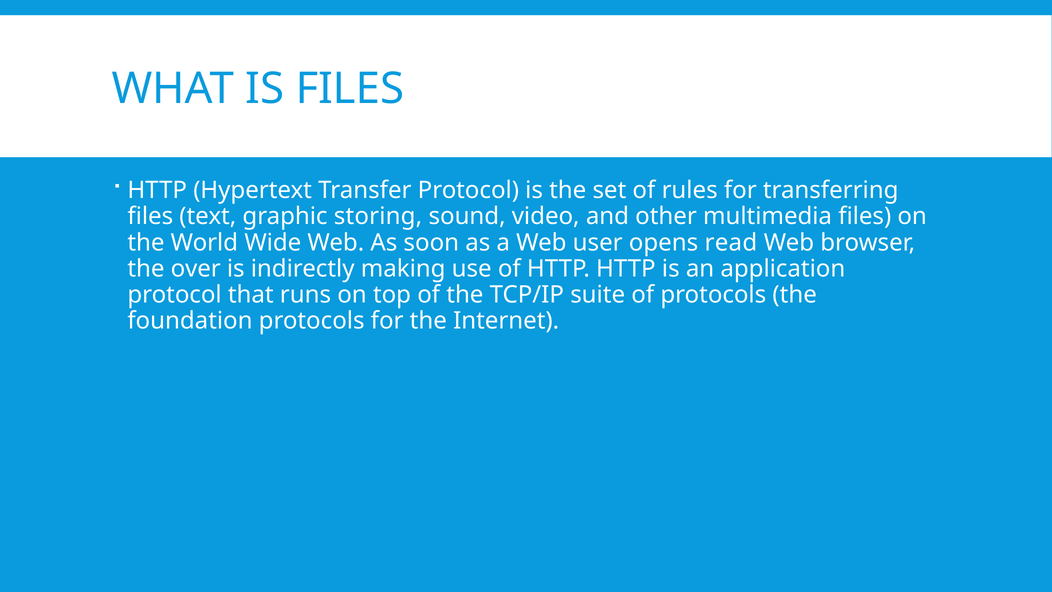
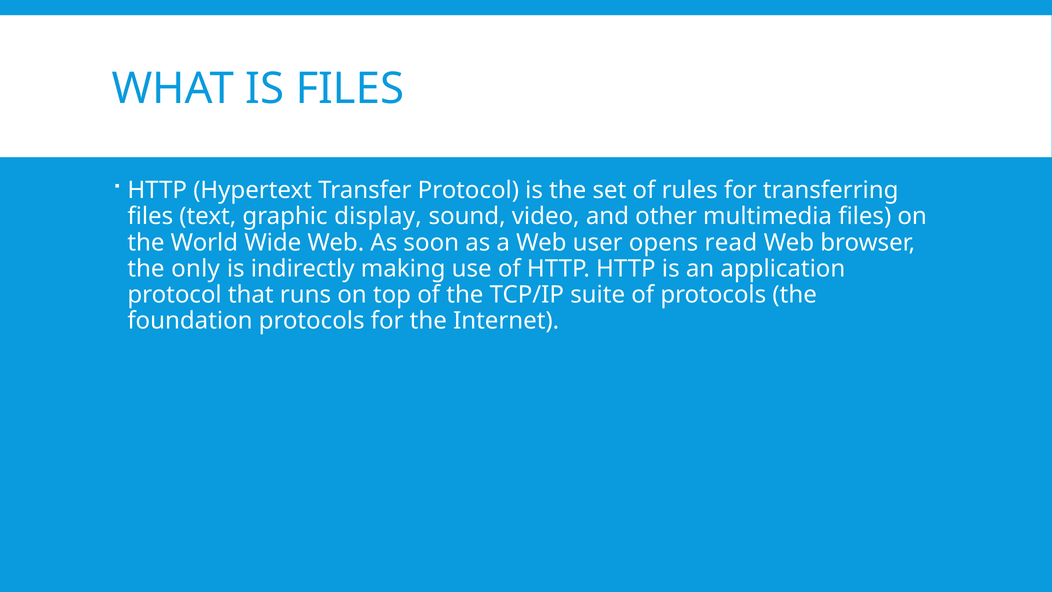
storing: storing -> display
over: over -> only
